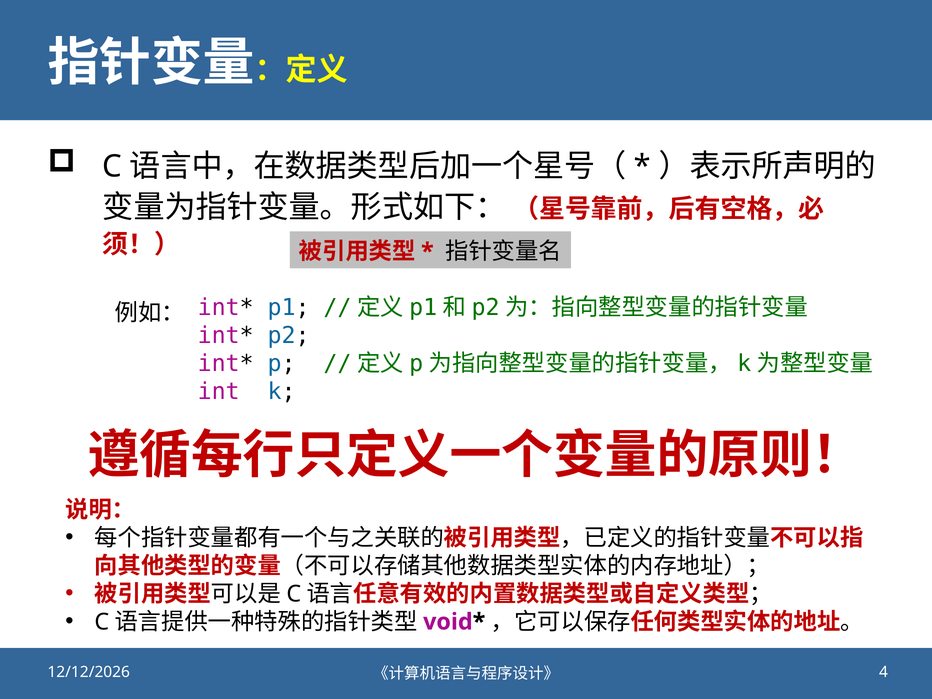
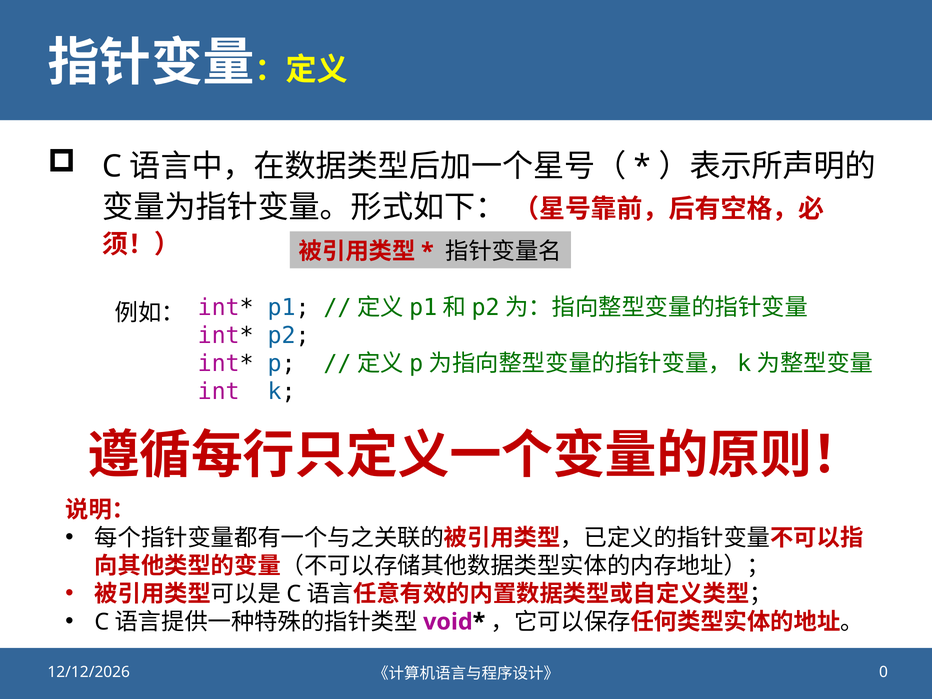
4: 4 -> 0
